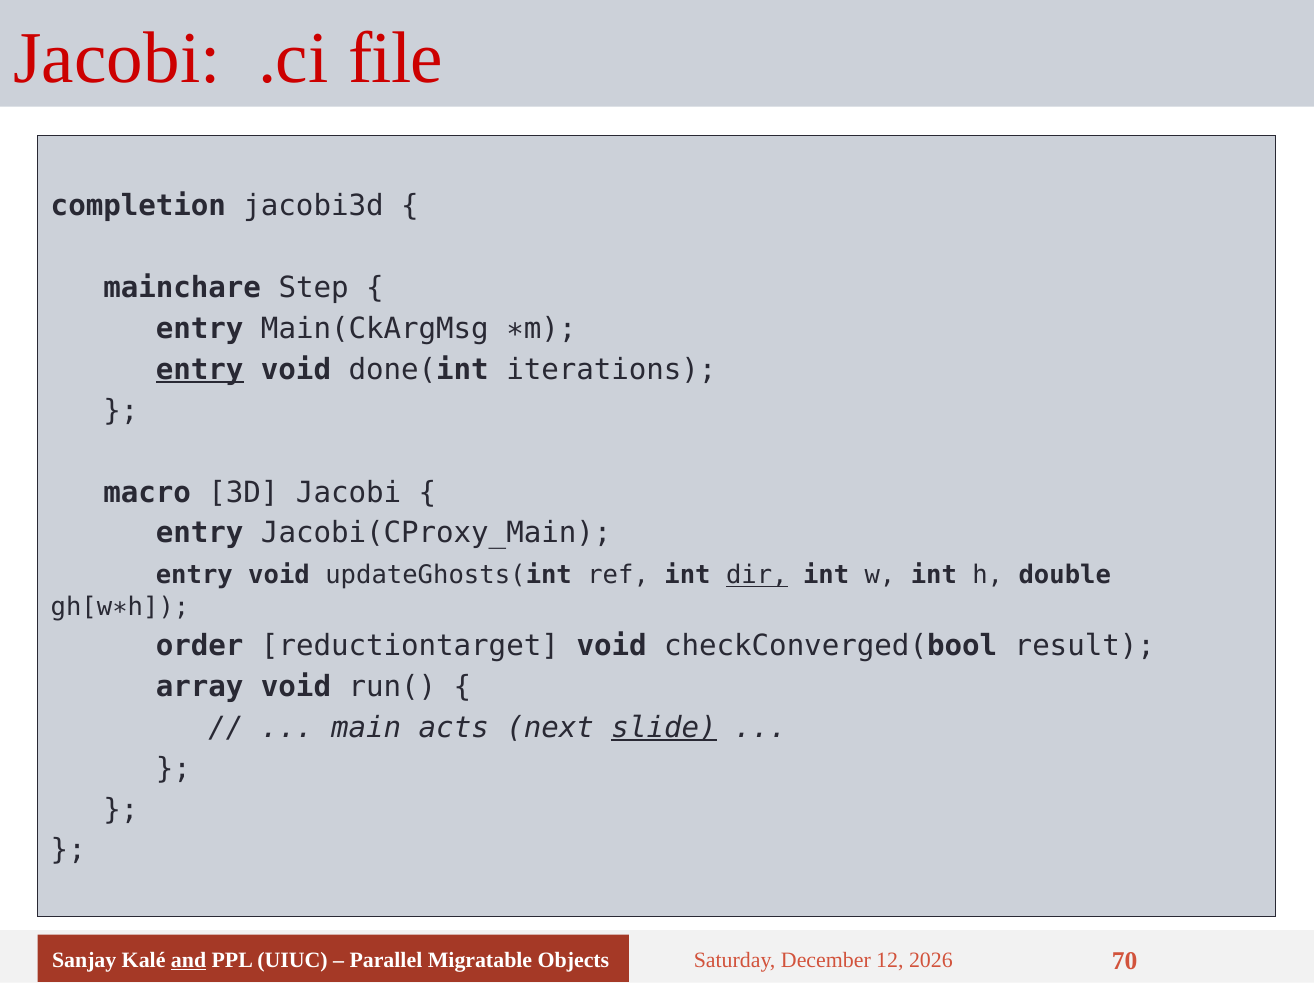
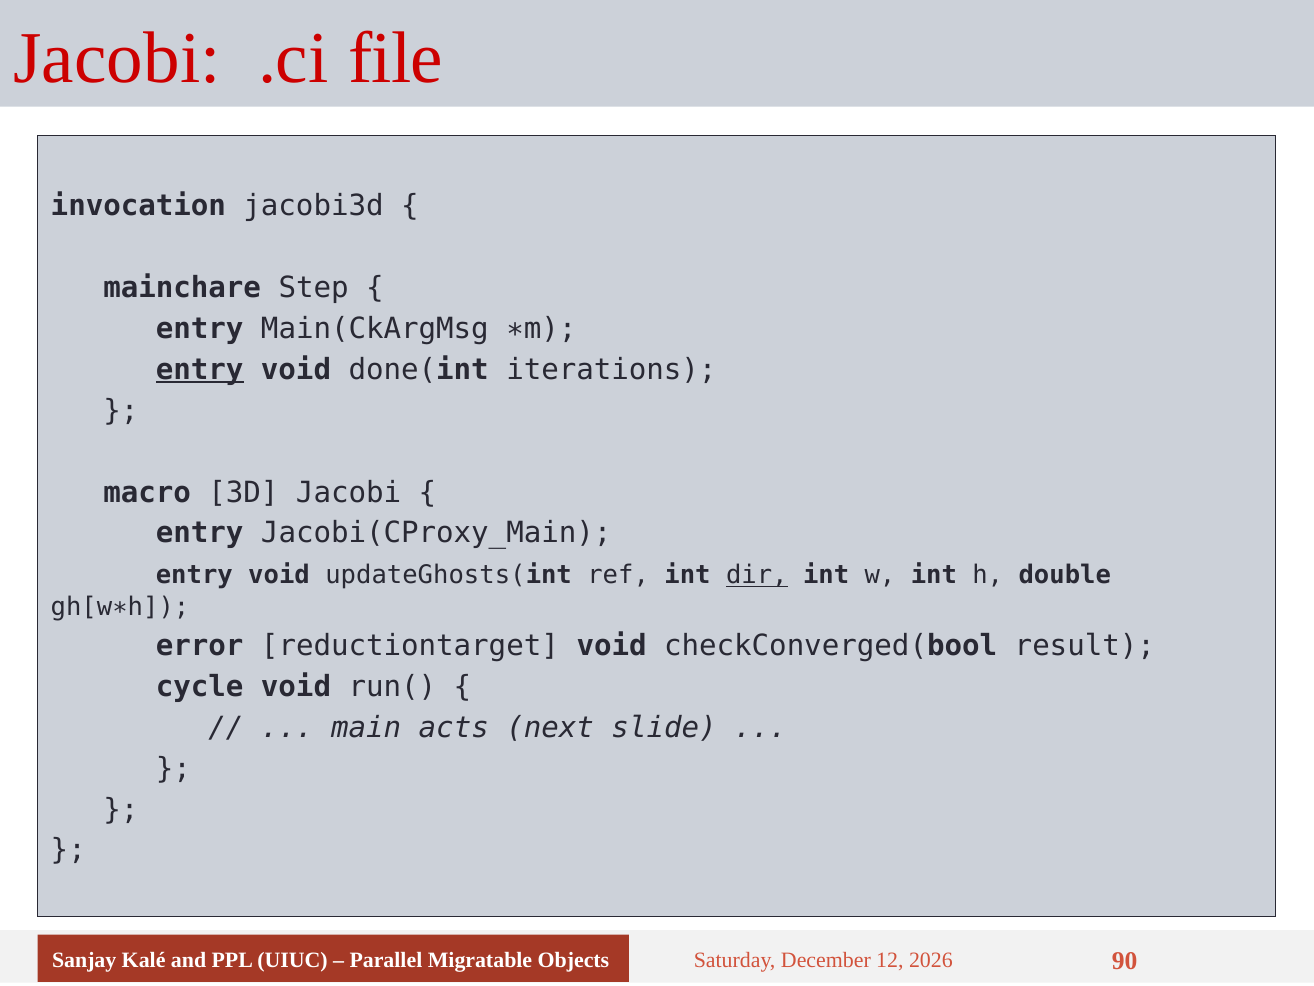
completion: completion -> invocation
order: order -> error
array: array -> cycle
slide underline: present -> none
and underline: present -> none
70: 70 -> 90
